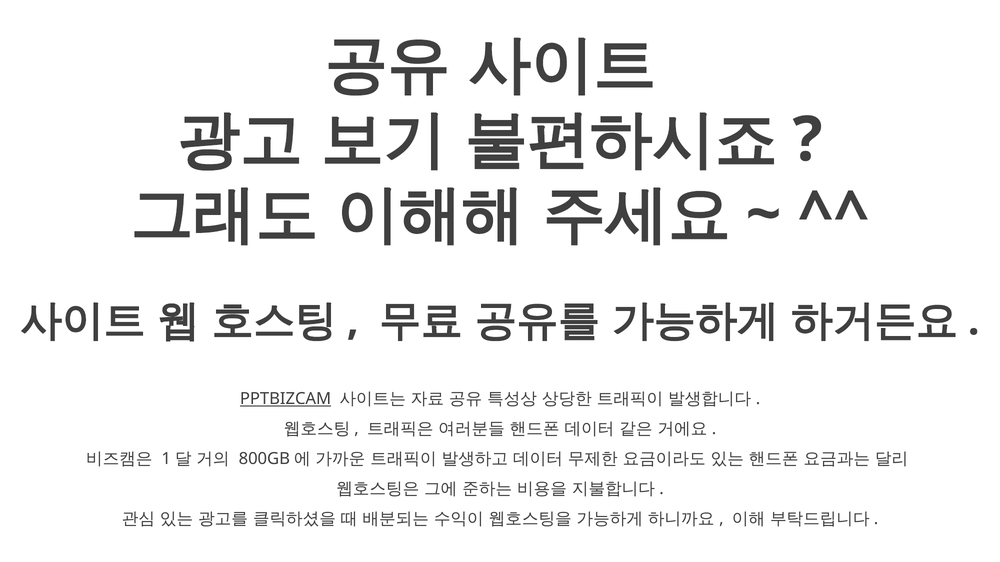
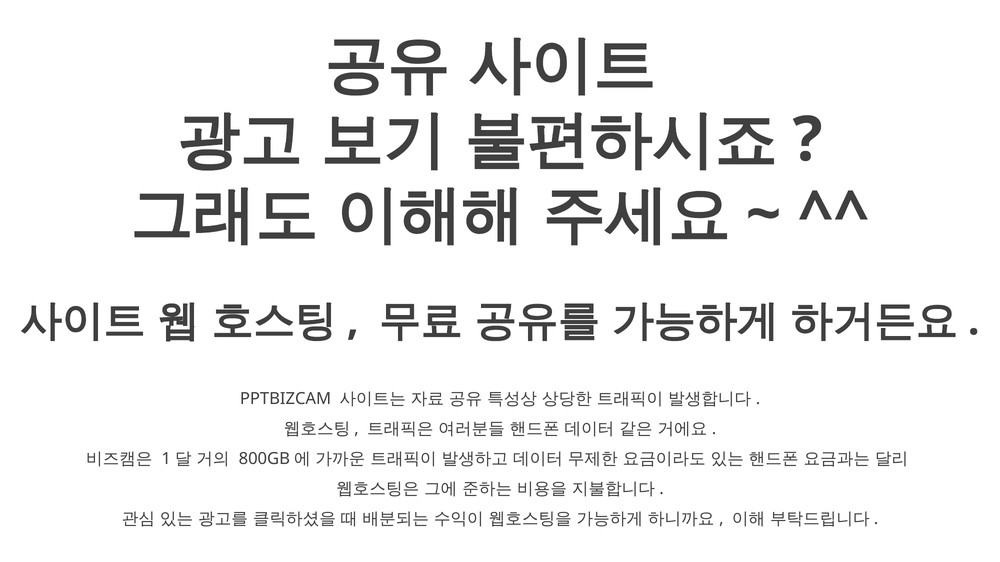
PPTBIZCAM underline: present -> none
